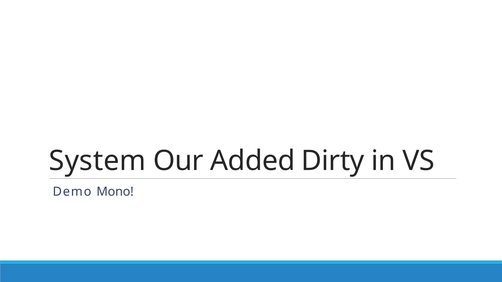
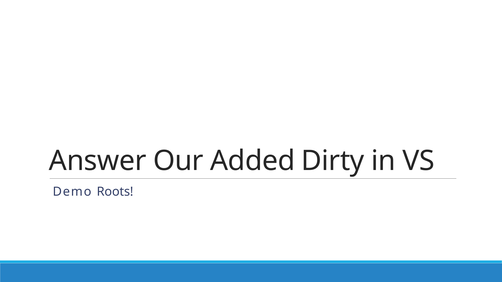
System: System -> Answer
Mono: Mono -> Roots
